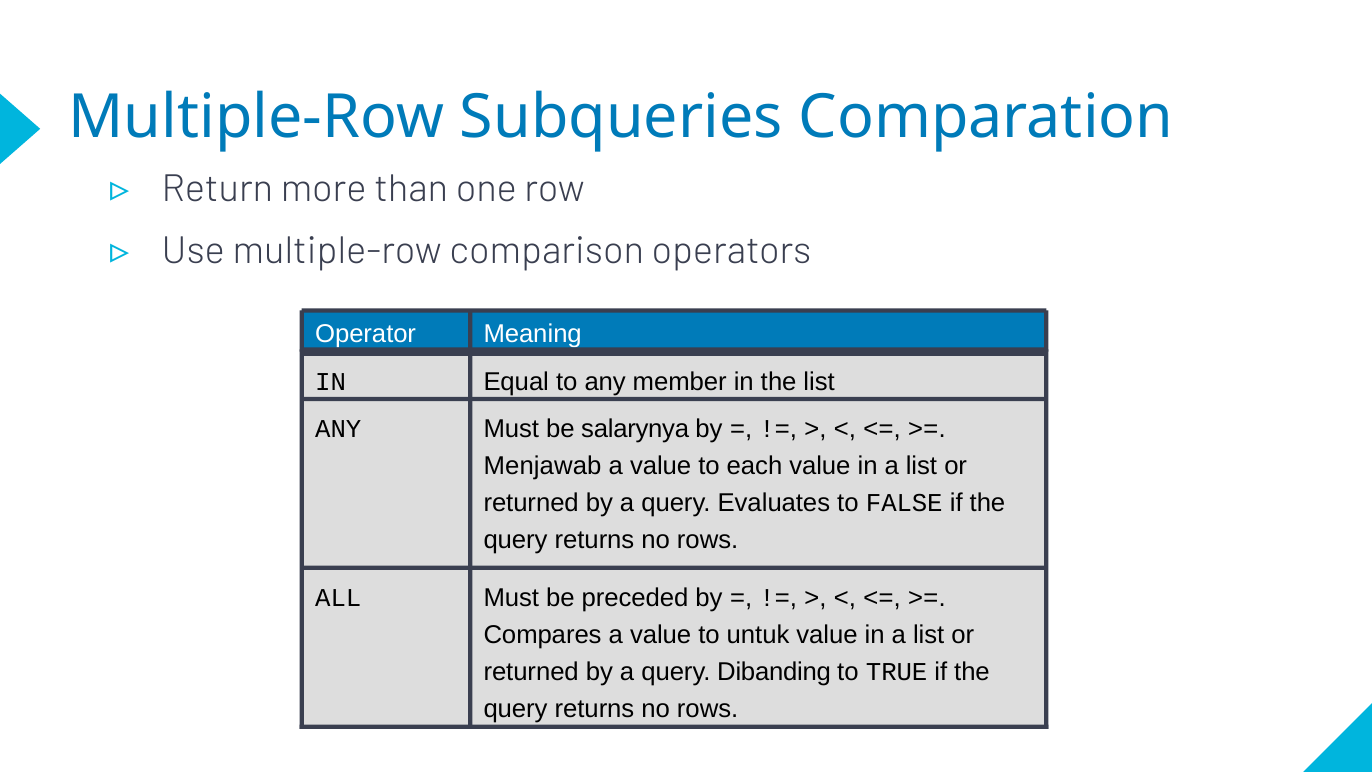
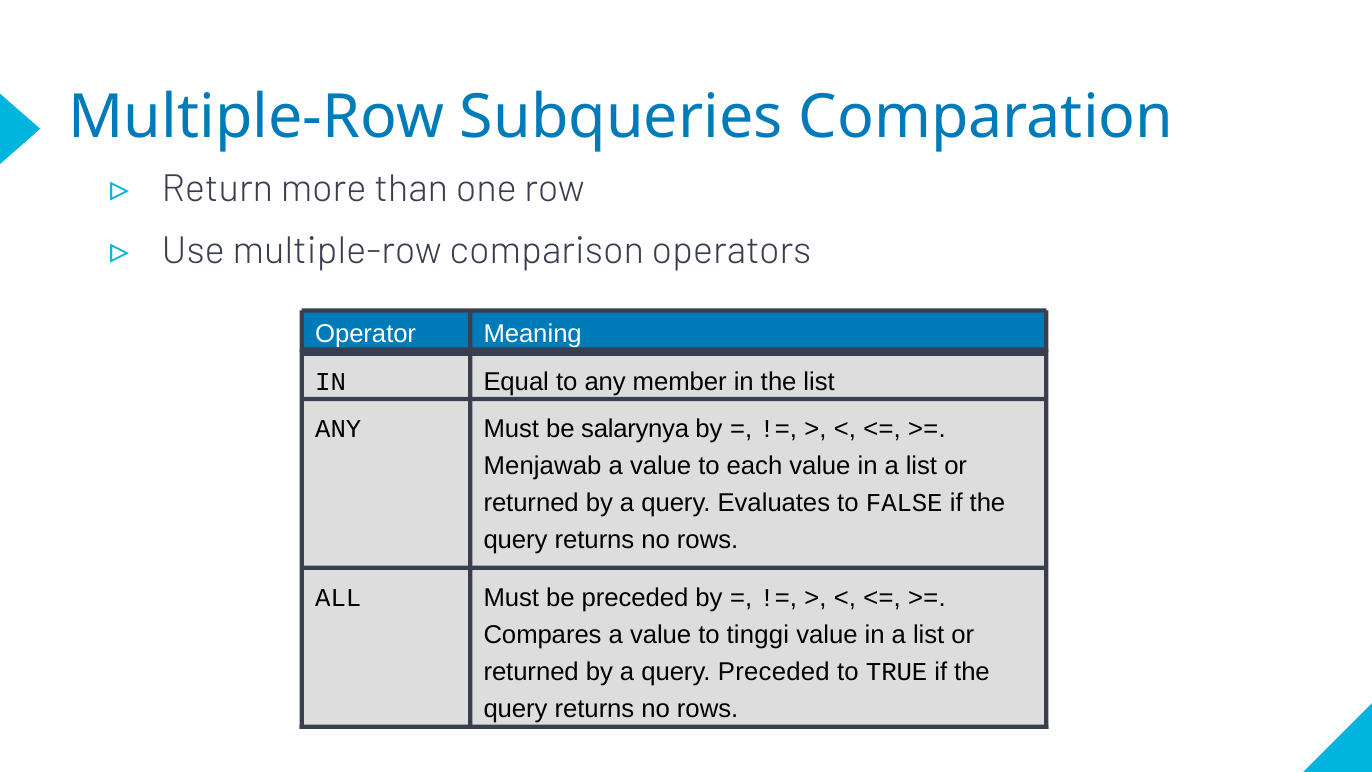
untuk: untuk -> tinggi
query Dibanding: Dibanding -> Preceded
